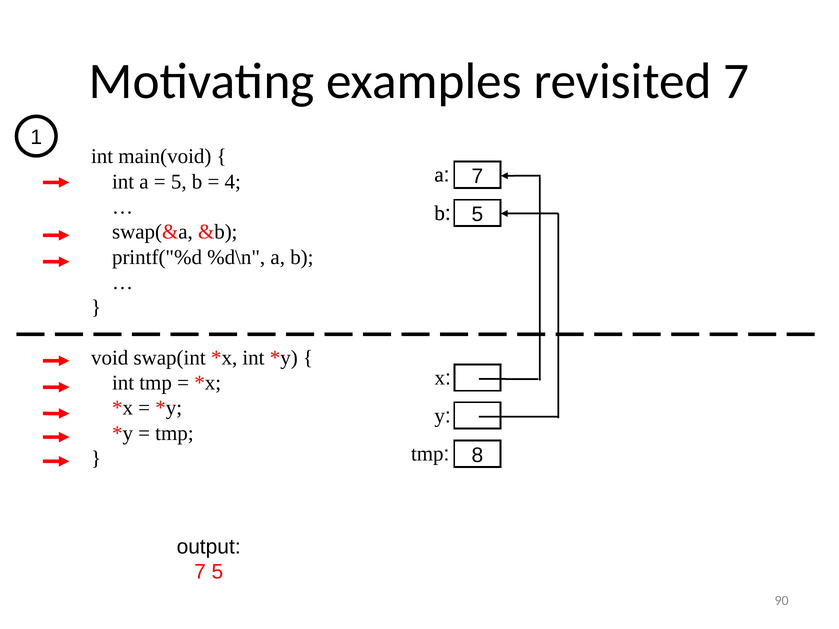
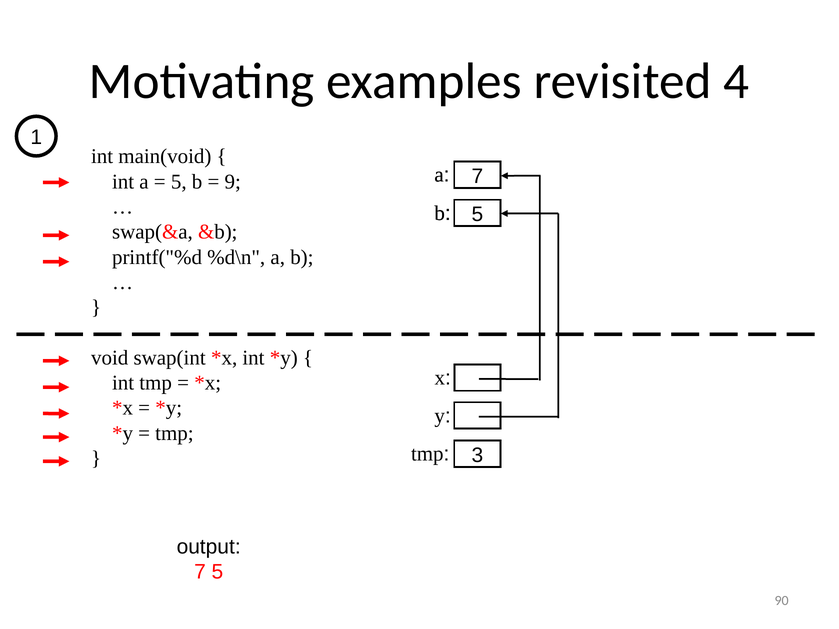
revisited 7: 7 -> 4
4: 4 -> 9
8: 8 -> 3
